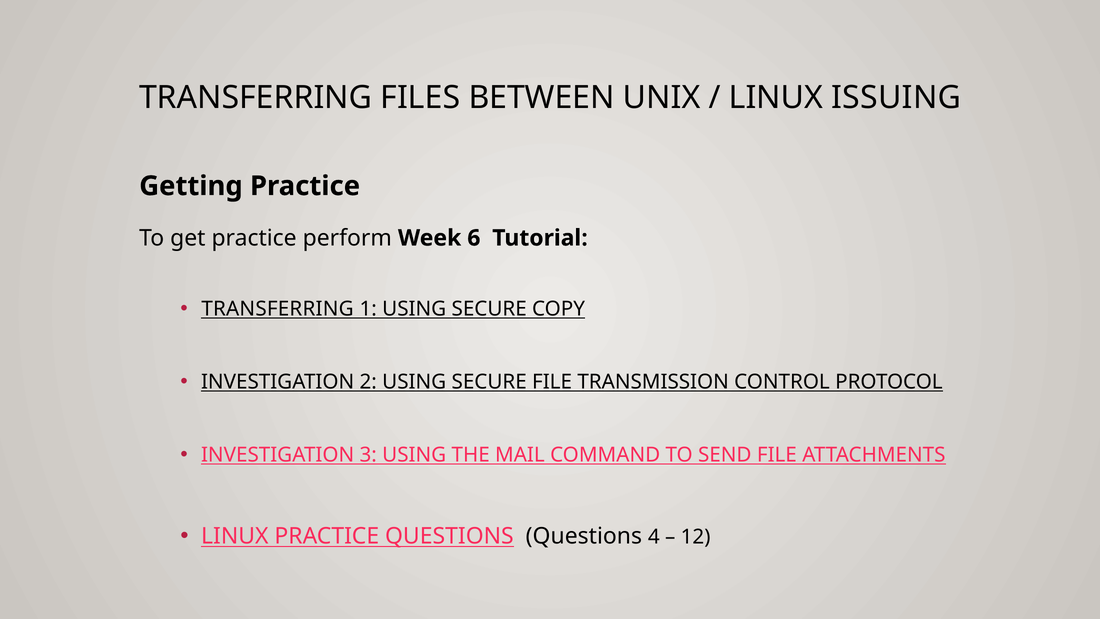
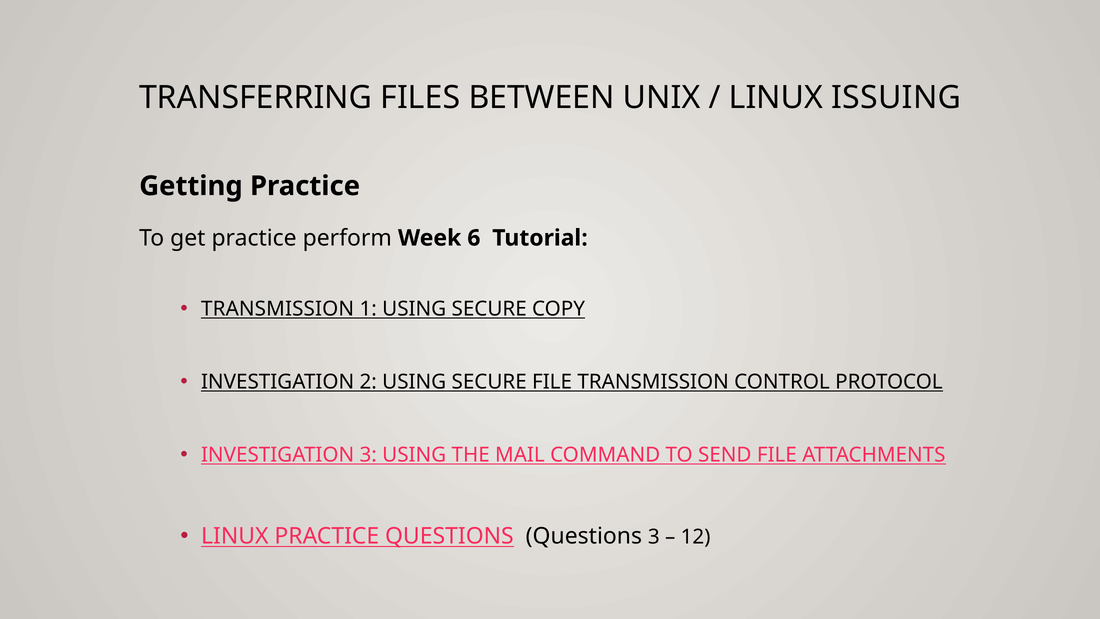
TRANSFERRING at (278, 309): TRANSFERRING -> TRANSMISSION
Questions 4: 4 -> 3
